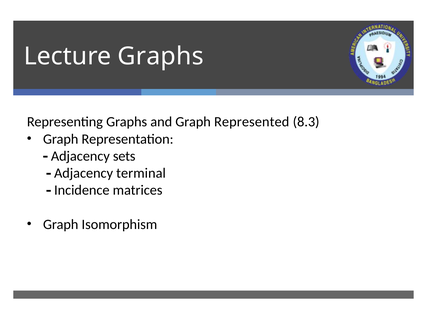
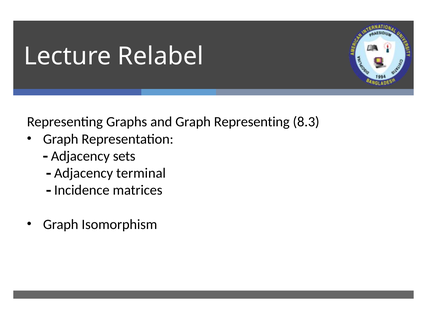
Lecture Graphs: Graphs -> Relabel
Graph Represented: Represented -> Representing
